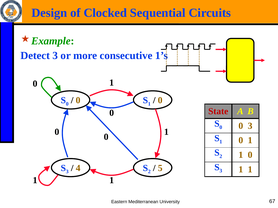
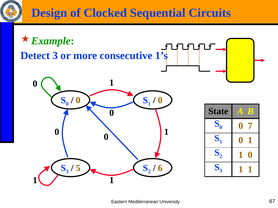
State colour: red -> black
0 3: 3 -> 7
4: 4 -> 5
5: 5 -> 6
